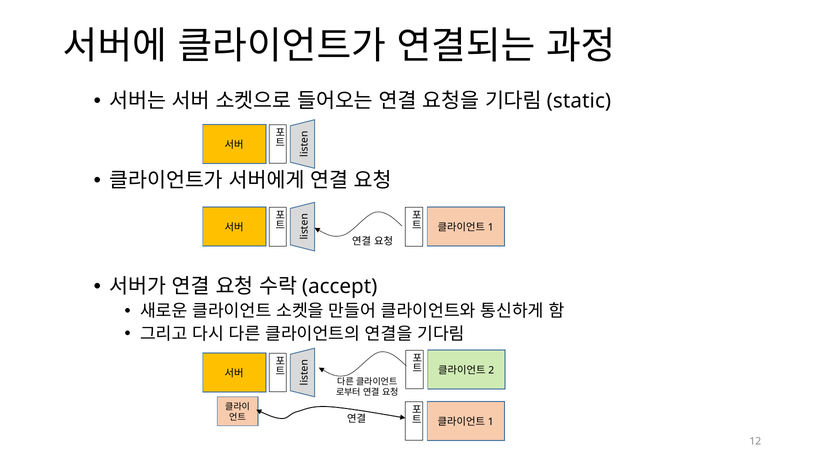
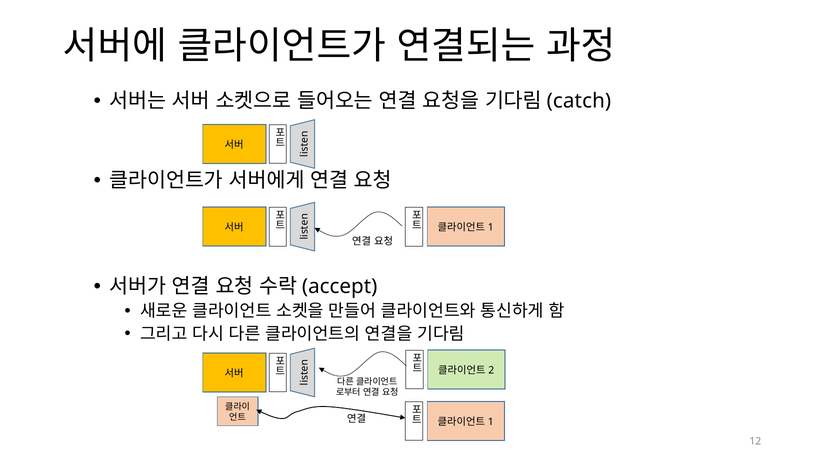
static: static -> catch
